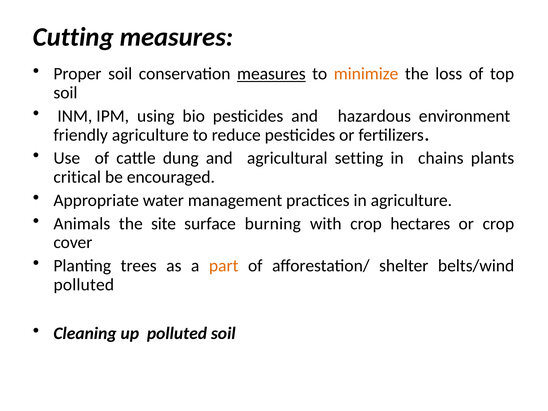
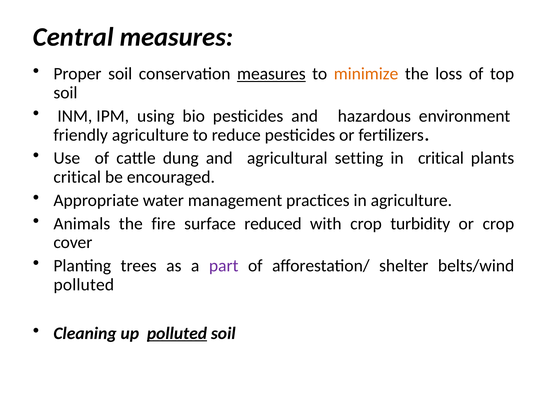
Cutting: Cutting -> Central
in chains: chains -> critical
site: site -> fire
burning: burning -> reduced
hectares: hectares -> turbidity
part colour: orange -> purple
polluted at (177, 333) underline: none -> present
